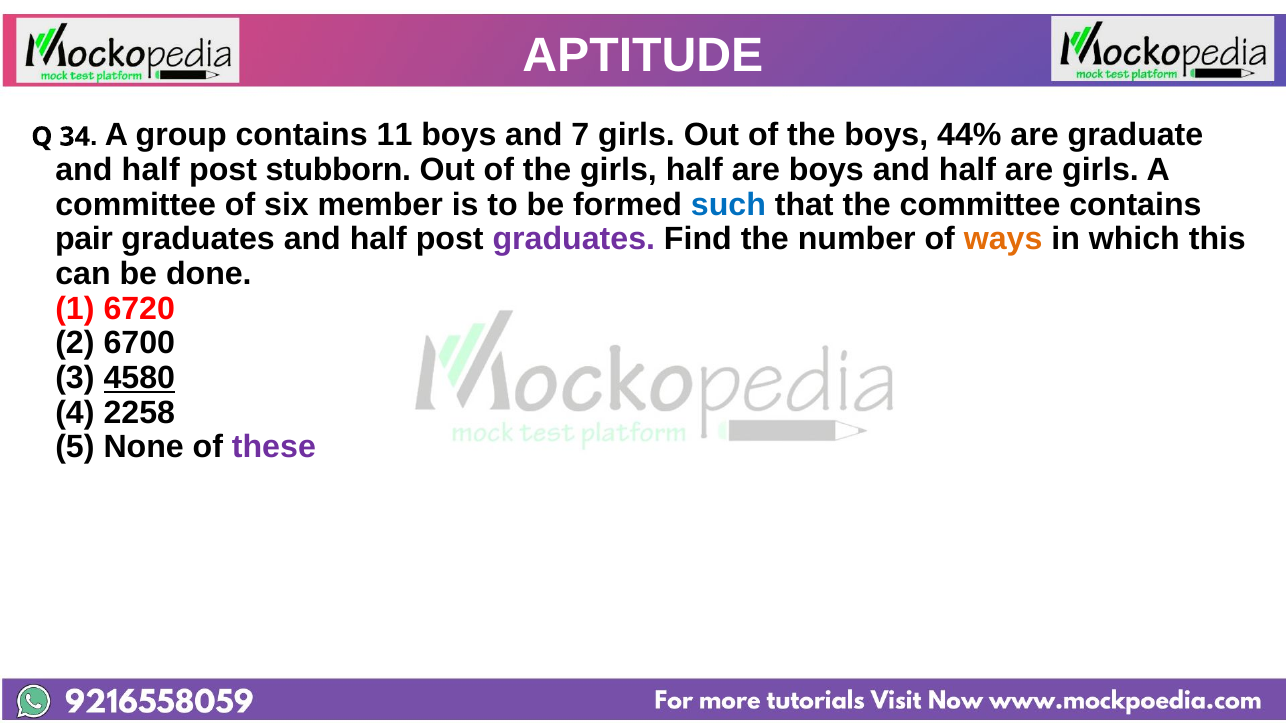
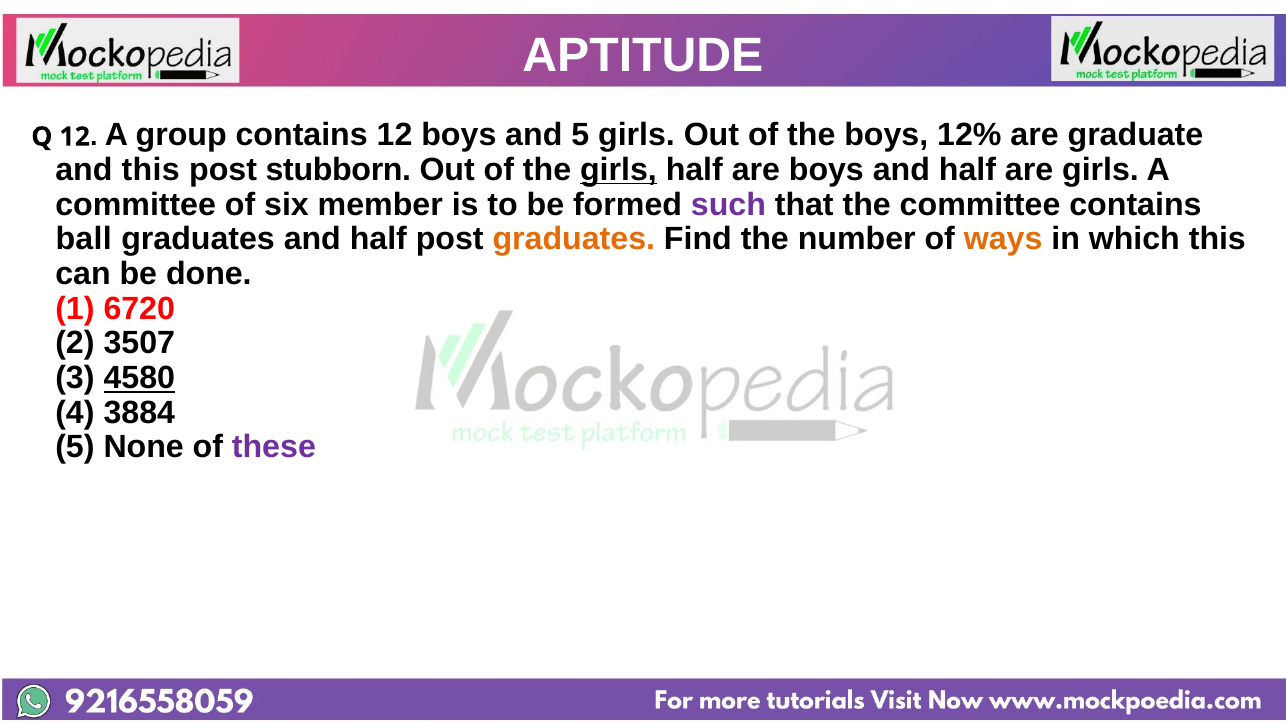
Q 34: 34 -> 12
contains 11: 11 -> 12
and 7: 7 -> 5
44%: 44% -> 12%
half at (151, 170): half -> this
girls at (618, 170) underline: none -> present
such colour: blue -> purple
pair: pair -> ball
graduates at (574, 239) colour: purple -> orange
6700: 6700 -> 3507
2258: 2258 -> 3884
